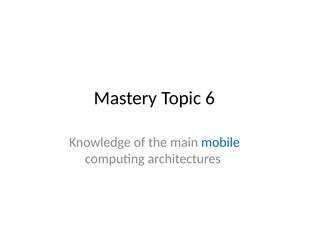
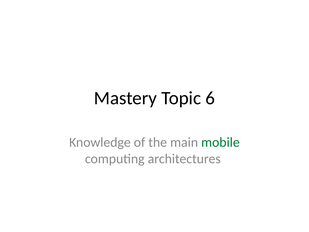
mobile colour: blue -> green
